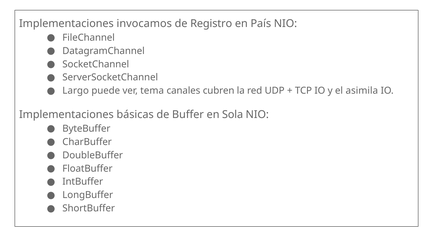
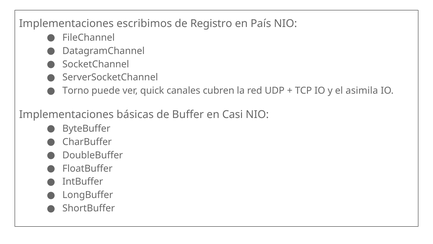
invocamos: invocamos -> escribimos
Largo: Largo -> Torno
tema: tema -> quick
Sola: Sola -> Casi
